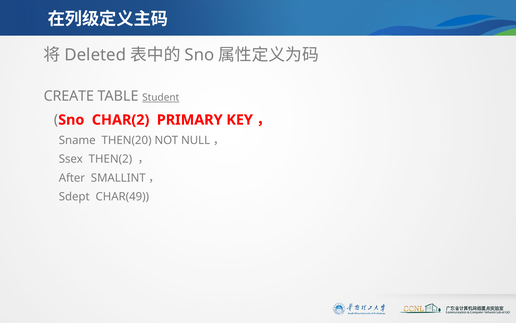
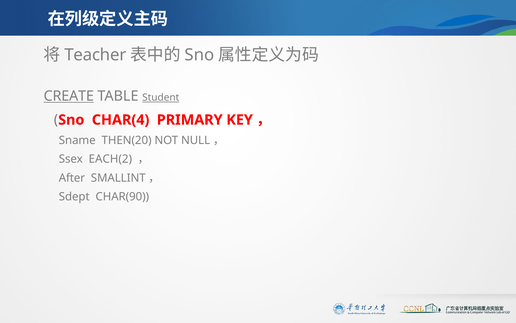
Deleted: Deleted -> Teacher
CREATE underline: none -> present
CHAR(2: CHAR(2 -> CHAR(4
THEN(2: THEN(2 -> EACH(2
CHAR(49: CHAR(49 -> CHAR(90
